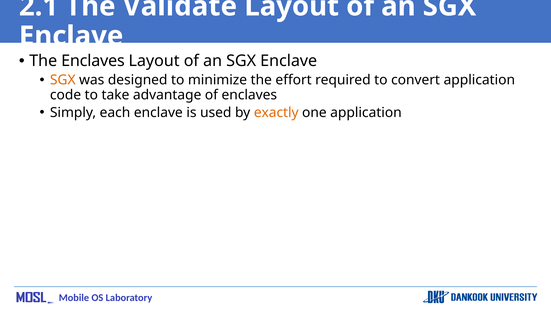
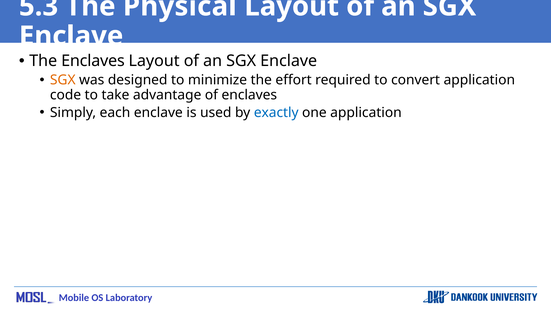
2.1: 2.1 -> 5.3
Validate: Validate -> Physical
exactly colour: orange -> blue
